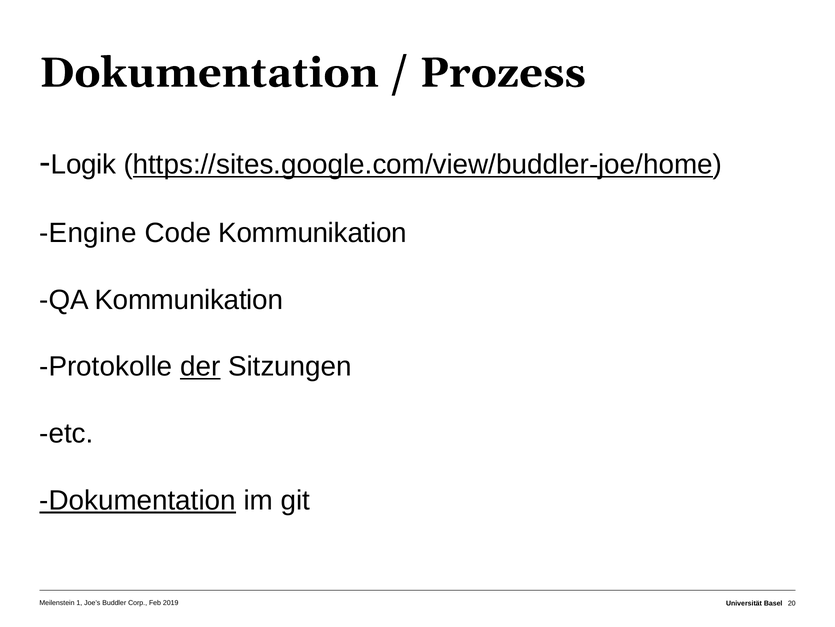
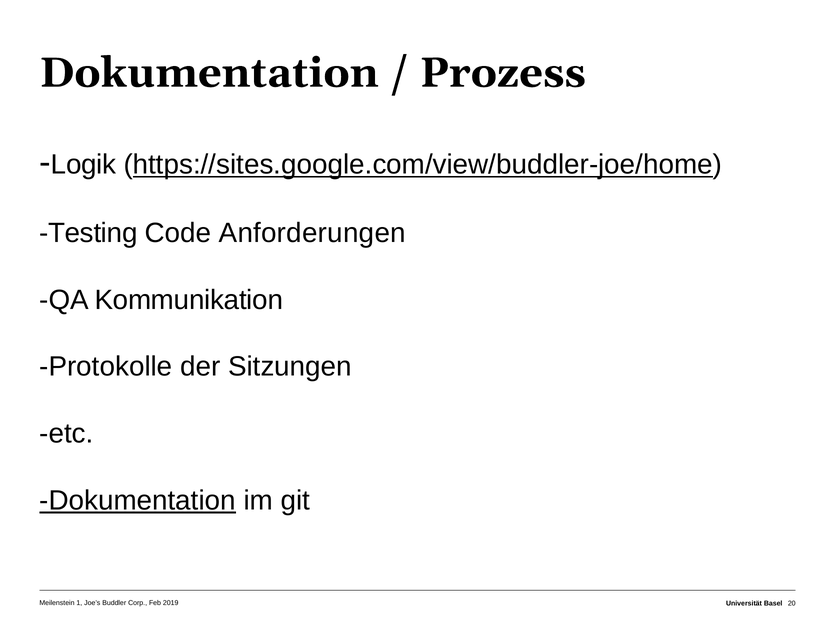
Engine: Engine -> Testing
Code Kommunikation: Kommunikation -> Anforderungen
der underline: present -> none
